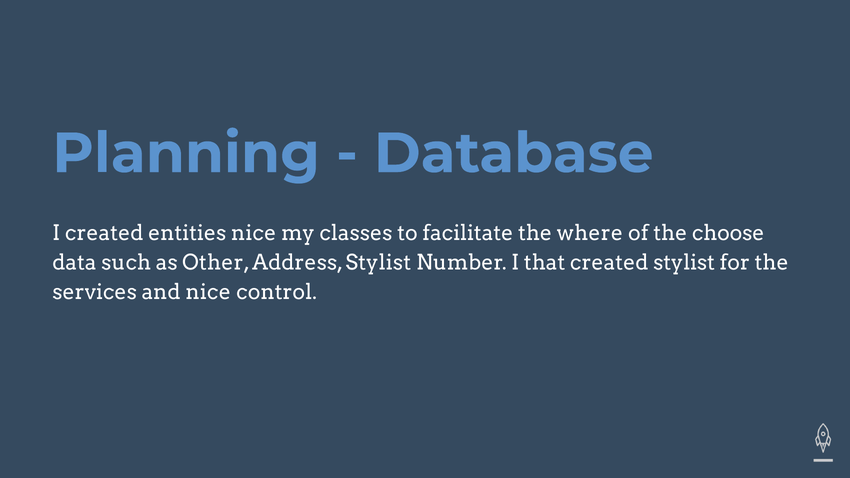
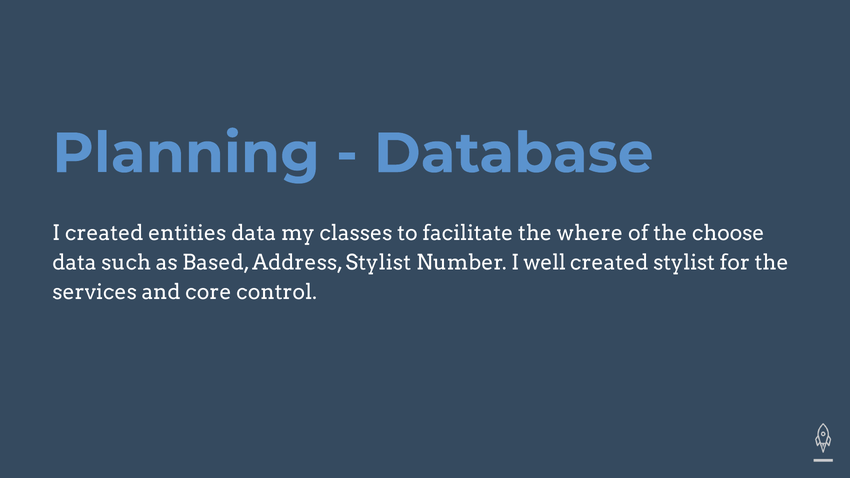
entities nice: nice -> data
Other: Other -> Based
that: that -> well
and nice: nice -> core
